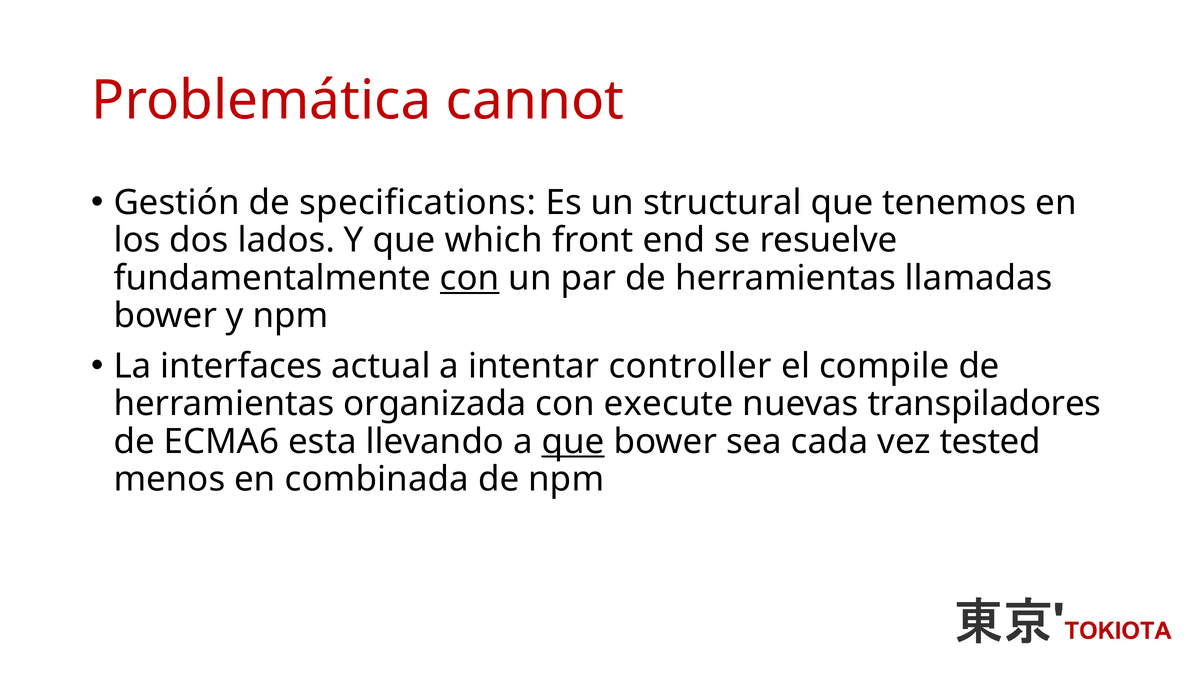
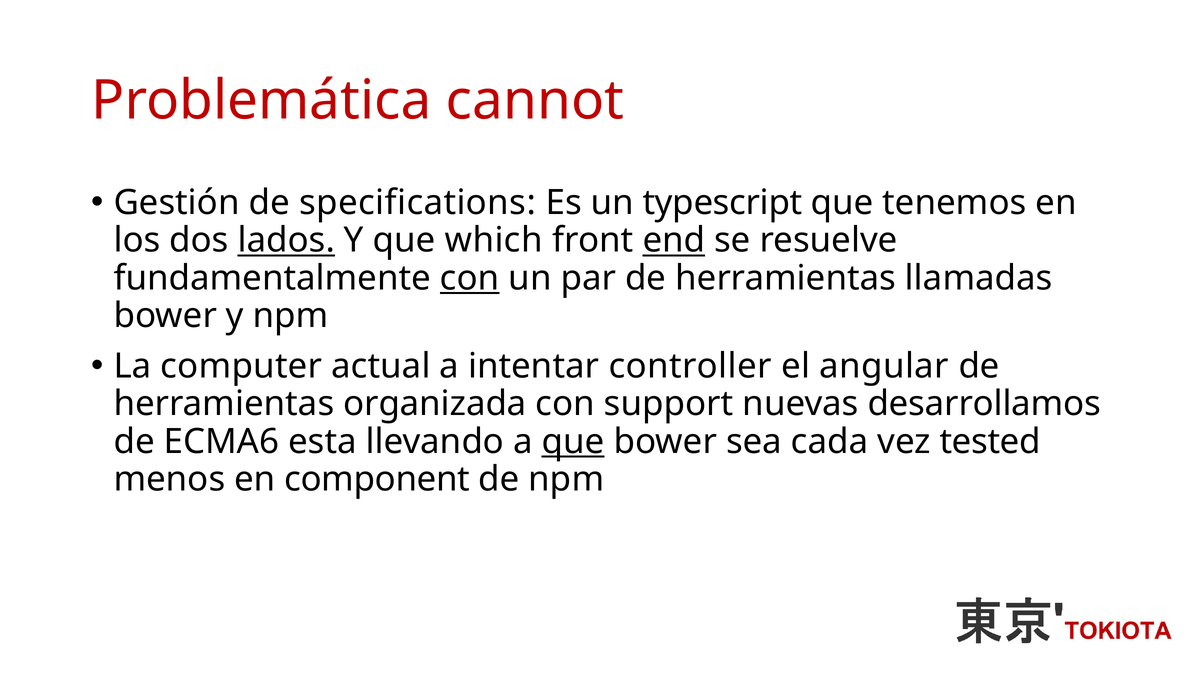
structural: structural -> typescript
lados underline: none -> present
end underline: none -> present
interfaces: interfaces -> computer
compile: compile -> angular
execute: execute -> support
transpiladores: transpiladores -> desarrollamos
combinada: combinada -> component
